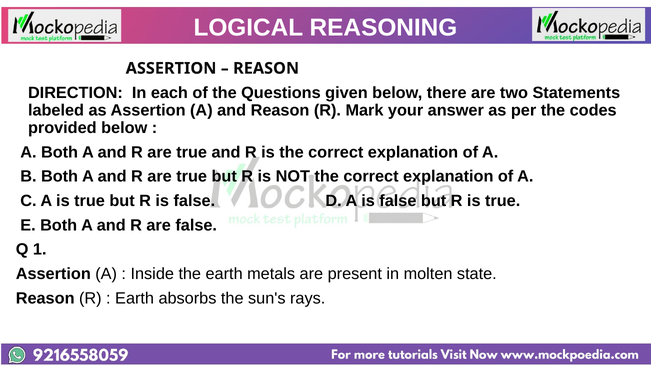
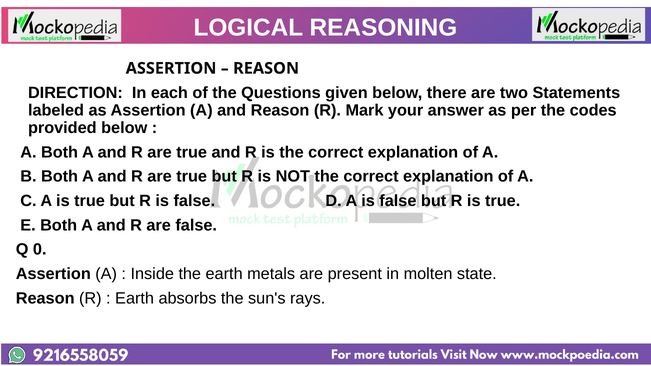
1: 1 -> 0
